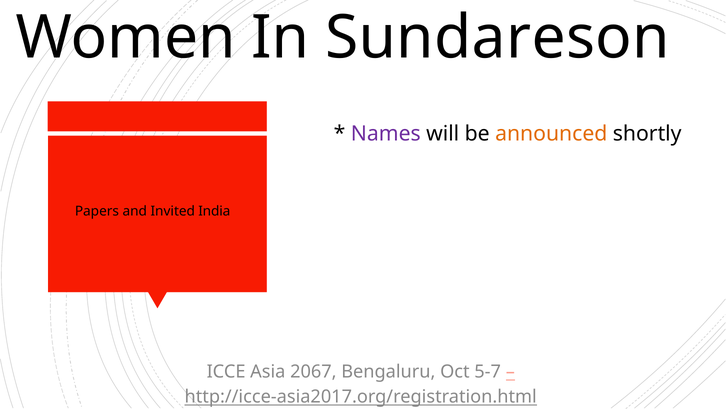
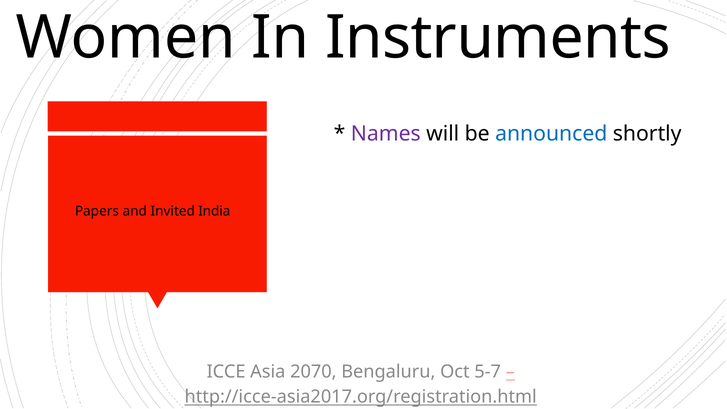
Sundareson: Sundareson -> Instruments
announced colour: orange -> blue
2067: 2067 -> 2070
